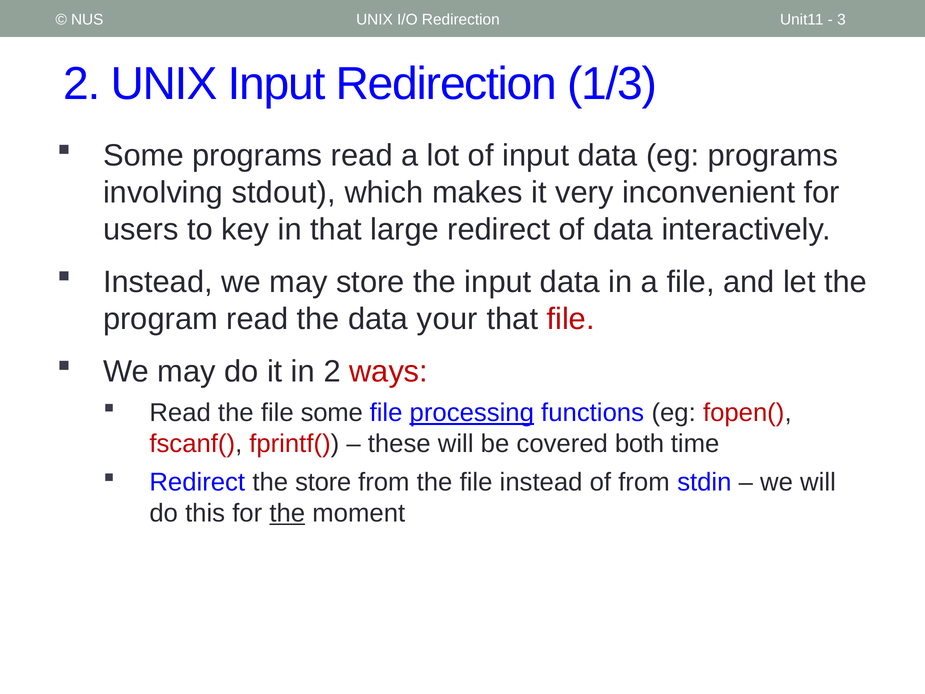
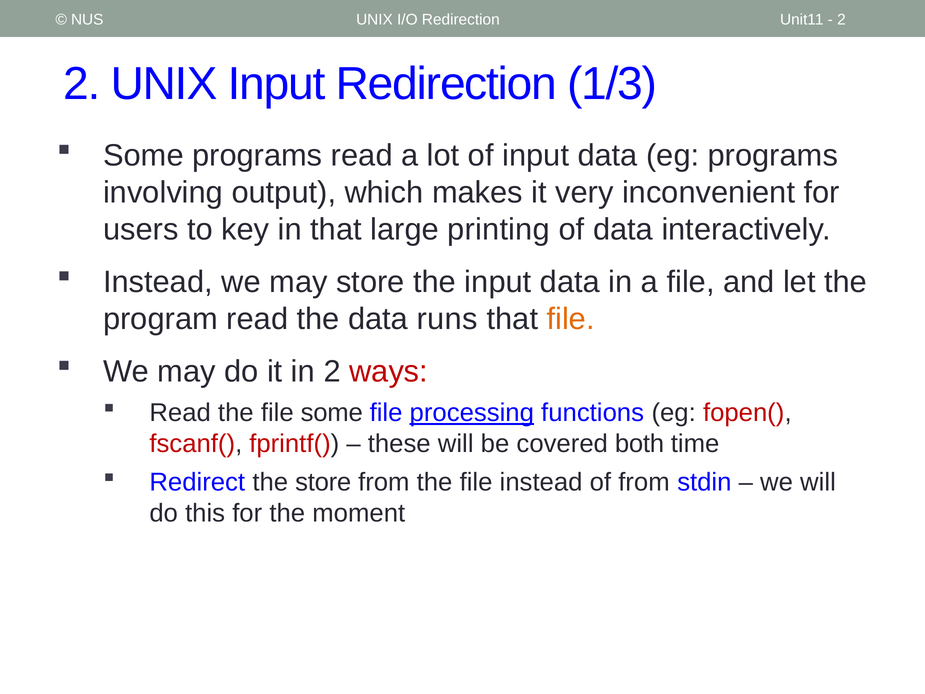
3 at (841, 20): 3 -> 2
stdout: stdout -> output
large redirect: redirect -> printing
your: your -> runs
file at (571, 319) colour: red -> orange
the at (287, 513) underline: present -> none
